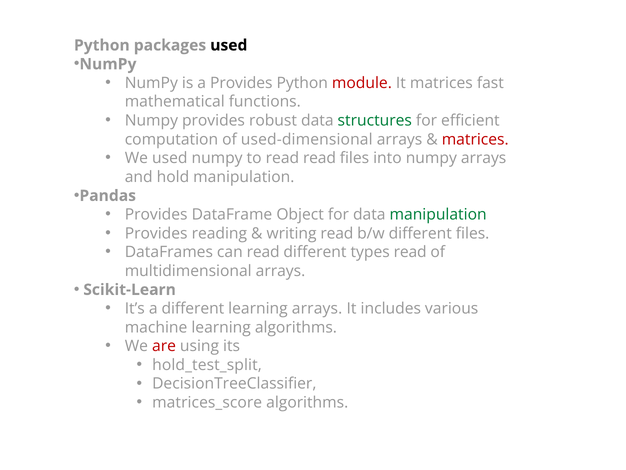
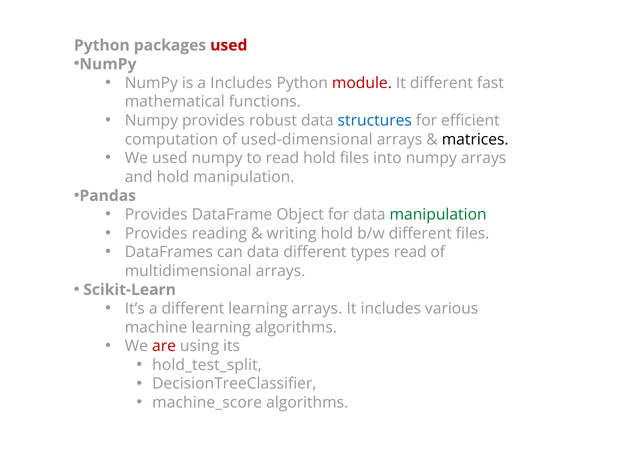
used at (229, 45) colour: black -> red
a Provides: Provides -> Includes
It matrices: matrices -> different
structures colour: green -> blue
matrices at (475, 139) colour: red -> black
read read: read -> hold
writing read: read -> hold
can read: read -> data
matrices_score: matrices_score -> machine_score
